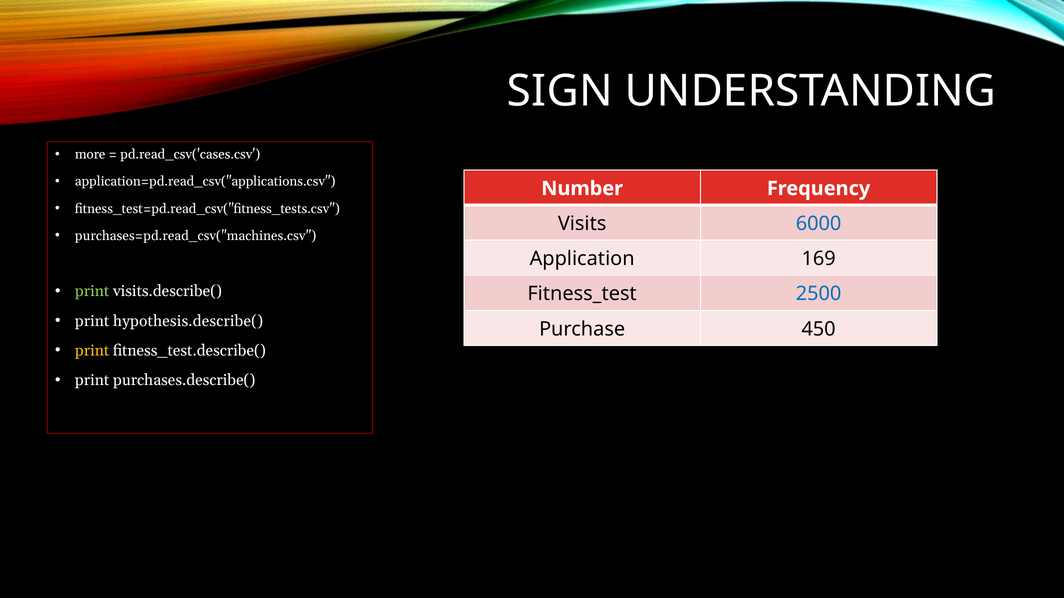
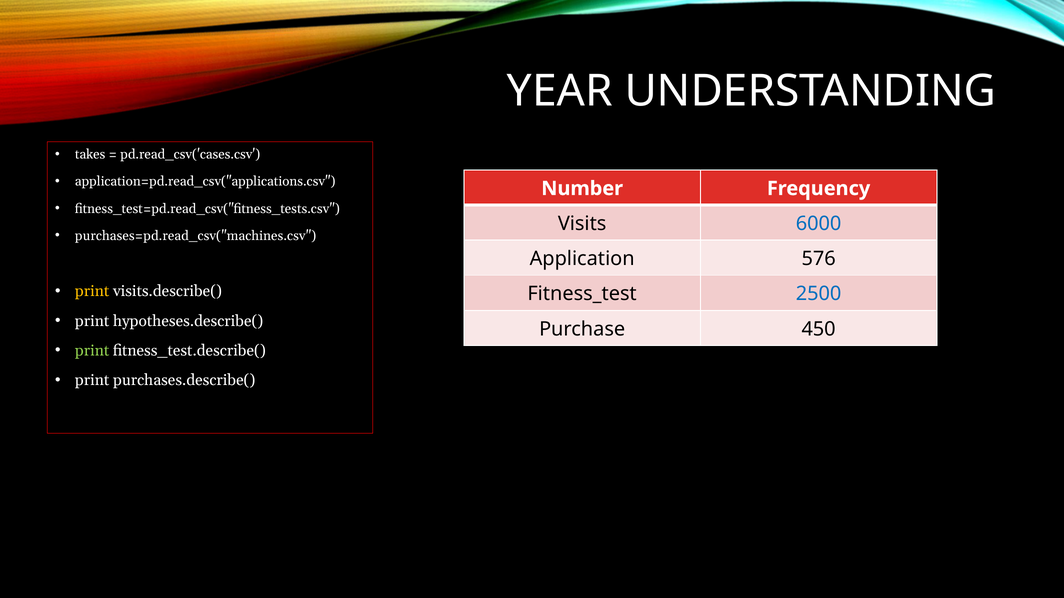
SIGN: SIGN -> YEAR
more: more -> takes
169: 169 -> 576
print at (92, 291) colour: light green -> yellow
hypothesis.describe(: hypothesis.describe( -> hypotheses.describe(
print at (92, 351) colour: yellow -> light green
